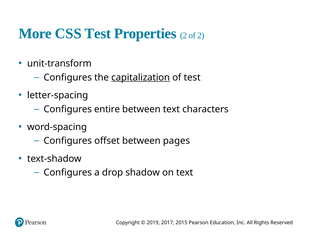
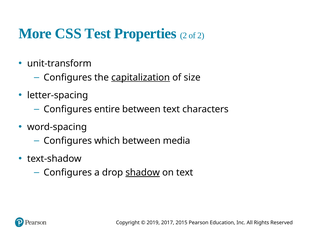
of test: test -> size
offset: offset -> which
pages: pages -> media
shadow underline: none -> present
